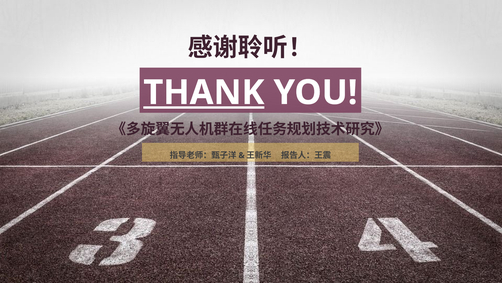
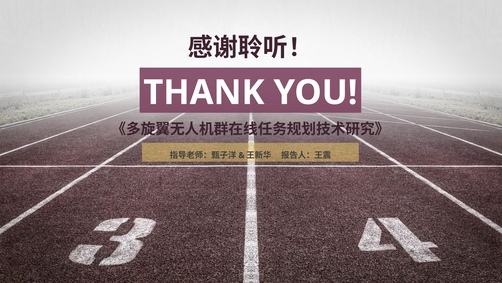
THANK underline: present -> none
